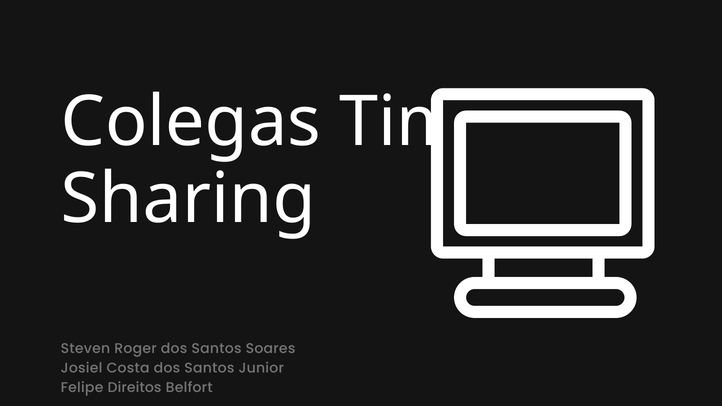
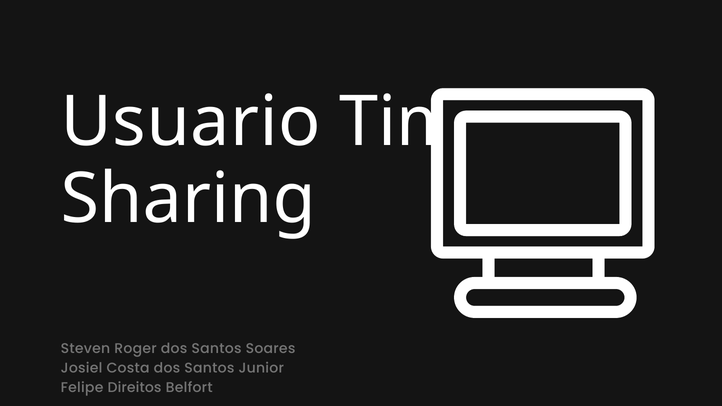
Colegas: Colegas -> Usuario
